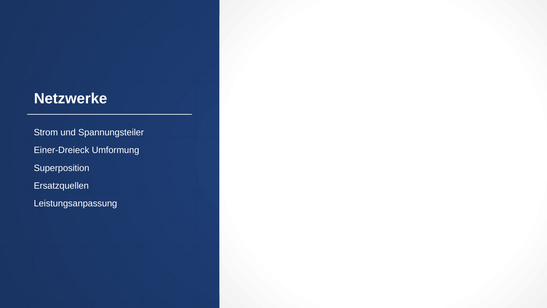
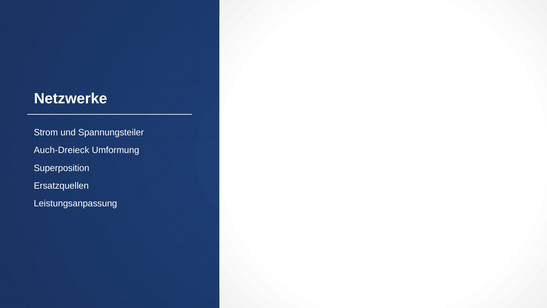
Einer-Dreieck: Einer-Dreieck -> Auch-Dreieck
